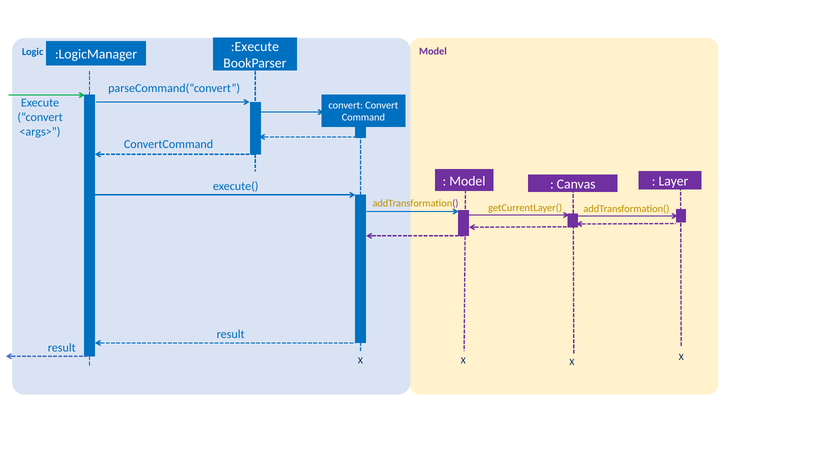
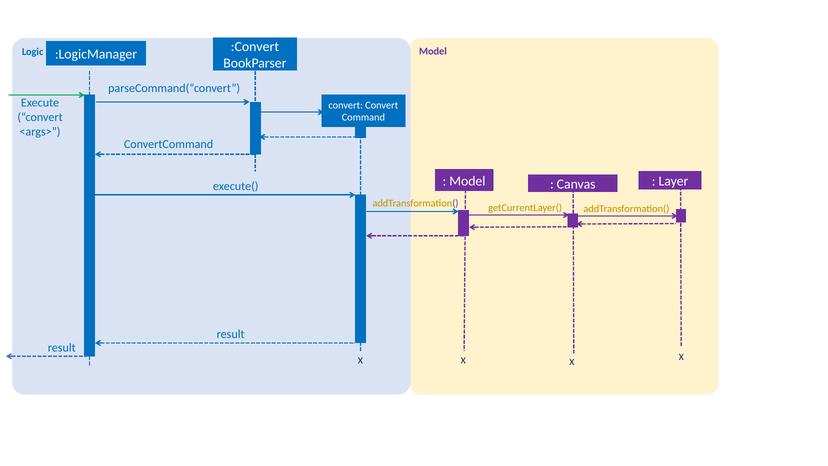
:Execute: :Execute -> :Convert
